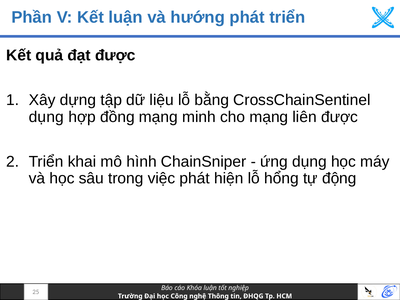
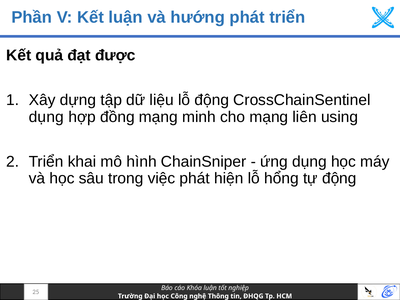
lỗ bằng: bằng -> động
liên được: được -> using
